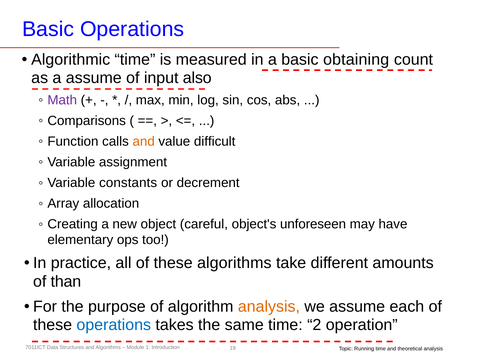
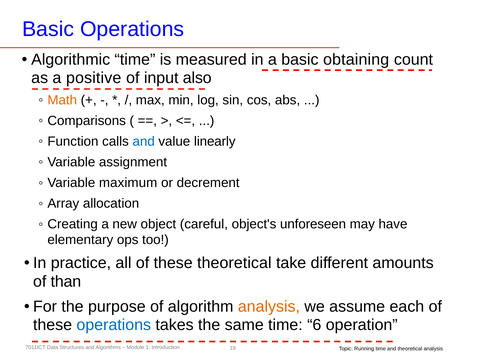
a assume: assume -> positive
Math colour: purple -> orange
and at (144, 142) colour: orange -> blue
difficult: difficult -> linearly
constants: constants -> maximum
these algorithms: algorithms -> theoretical
2: 2 -> 6
